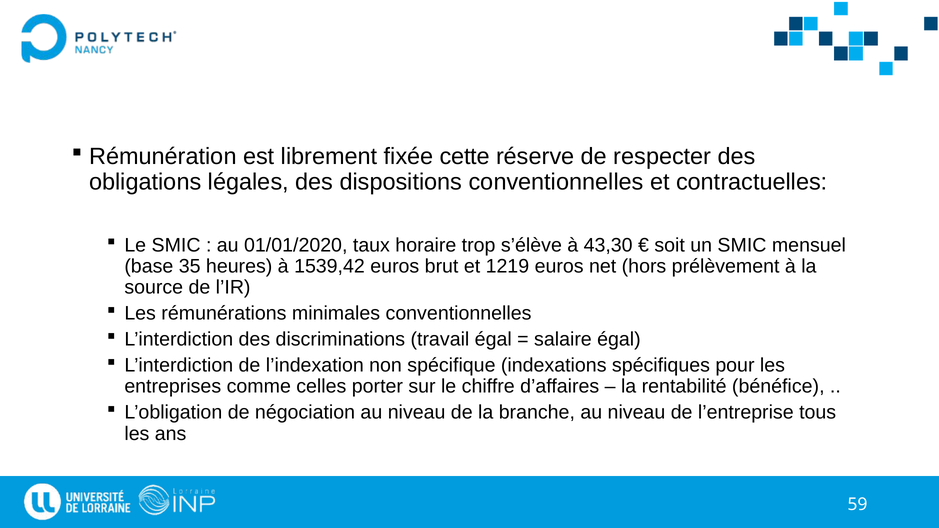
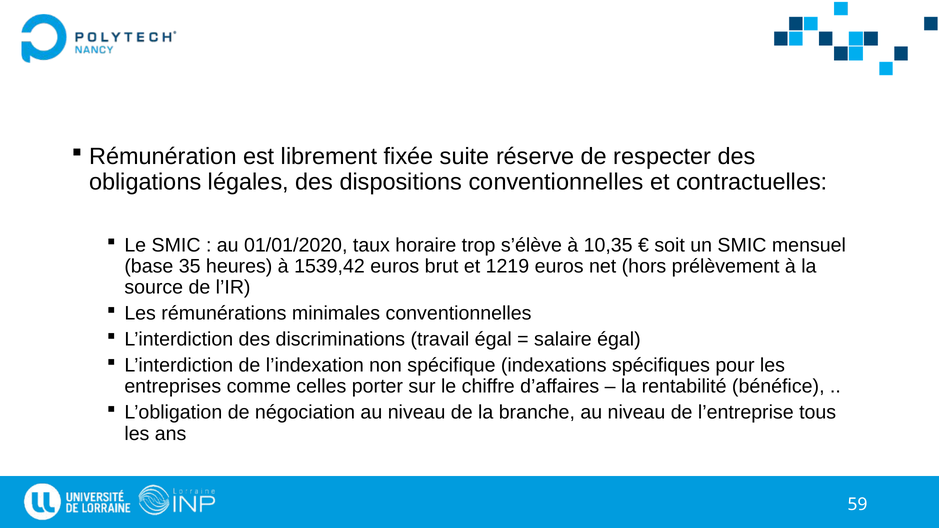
cette: cette -> suite
43,30: 43,30 -> 10,35
